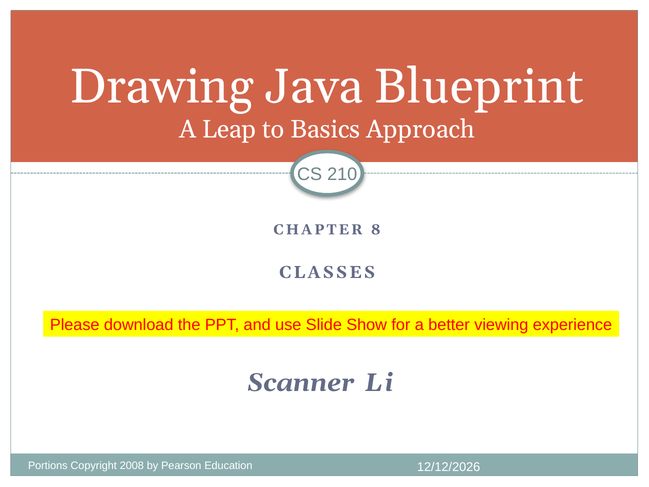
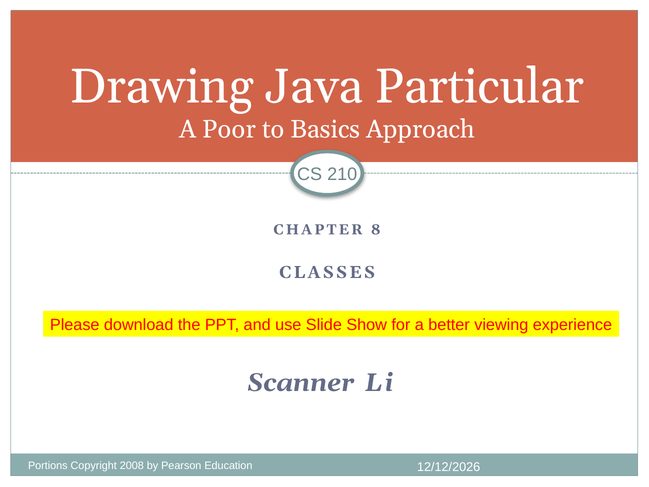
Blueprint: Blueprint -> Particular
Leap: Leap -> Poor
